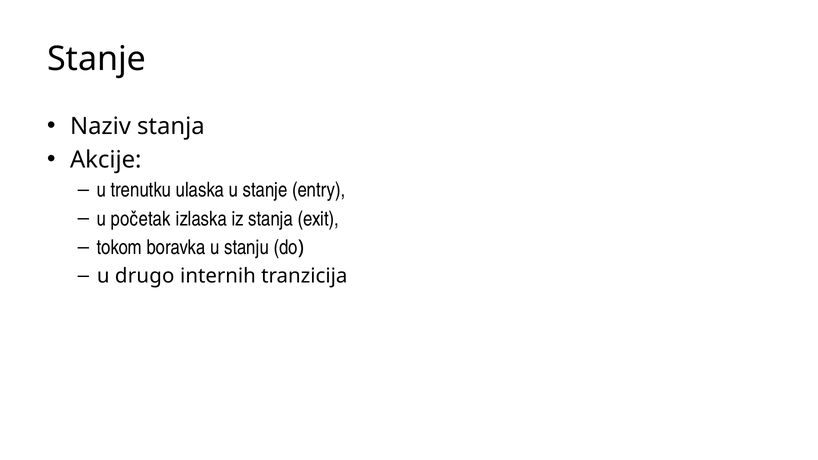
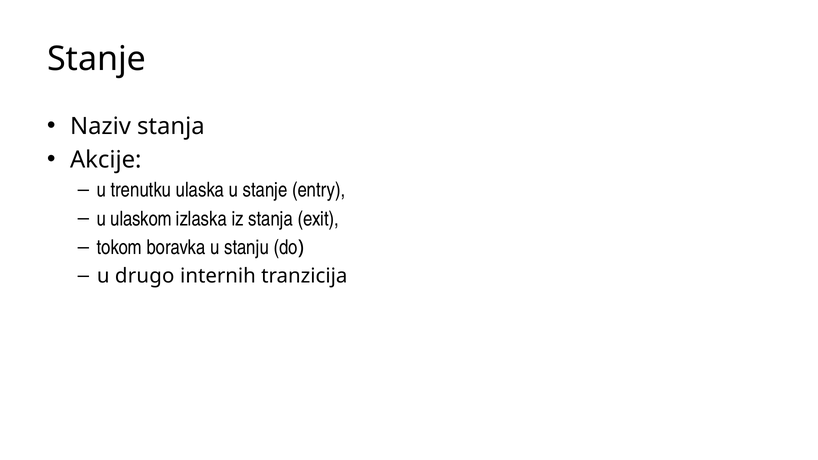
početak: početak -> ulaskom
